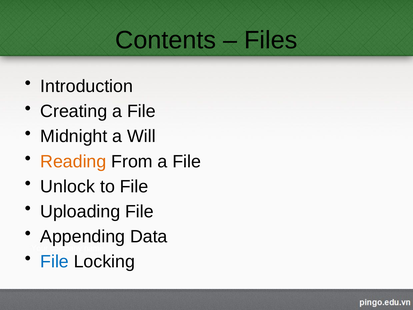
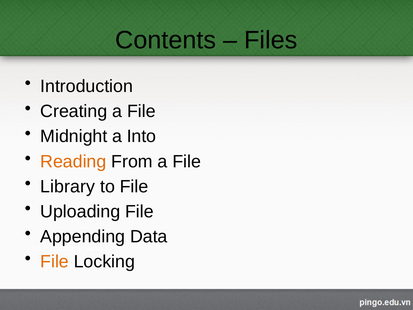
Will: Will -> Into
Unlock: Unlock -> Library
File at (55, 261) colour: blue -> orange
